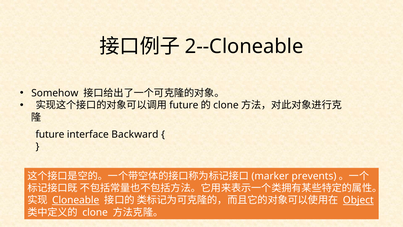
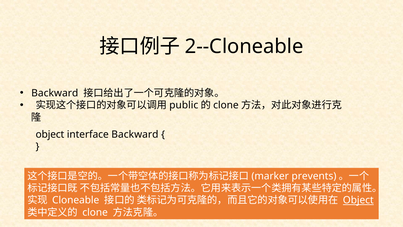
Somehow at (55, 93): Somehow -> Backward
future at (184, 105): future -> public
future at (50, 134): future -> object
Cloneable underline: present -> none
